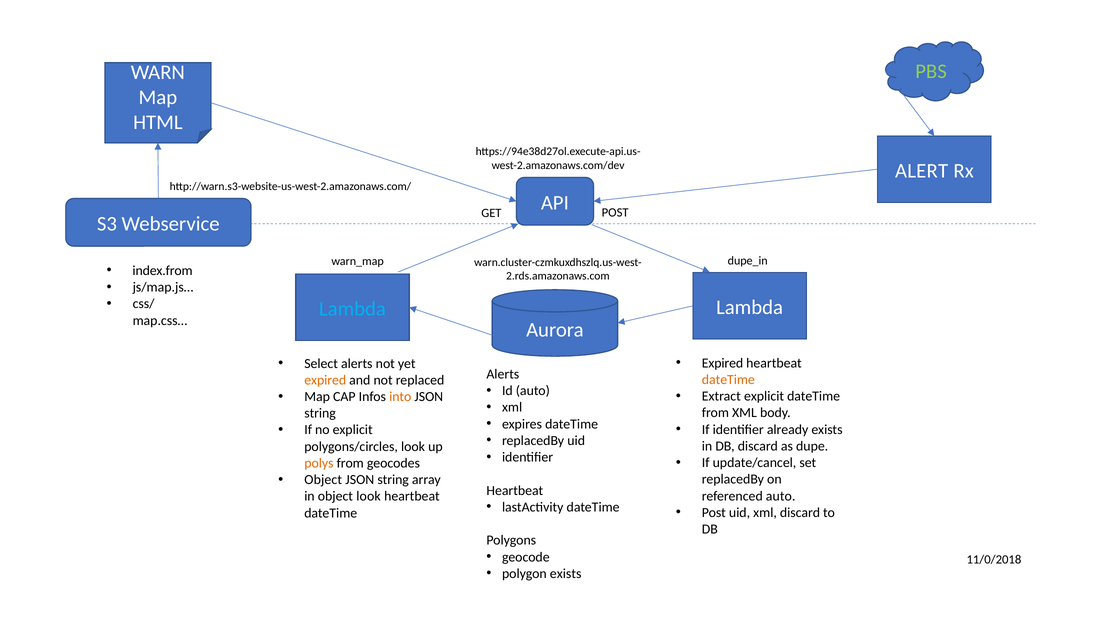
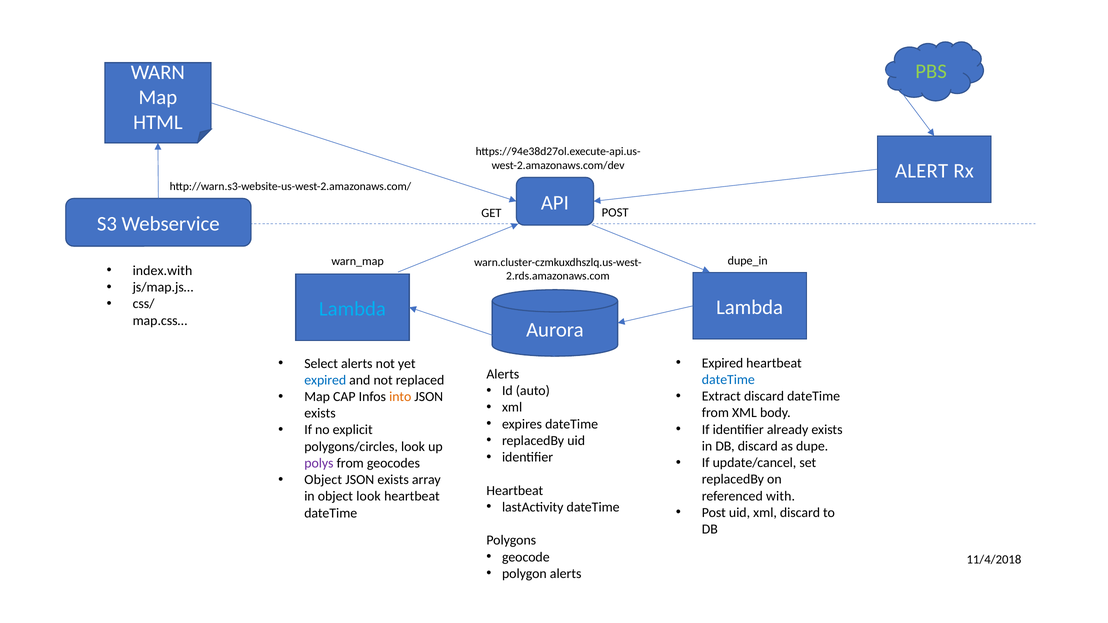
index.from: index.from -> index.with
dateTime at (728, 380) colour: orange -> blue
expired at (325, 380) colour: orange -> blue
Extract explicit: explicit -> discard
string at (320, 413): string -> exists
polys colour: orange -> purple
string at (393, 480): string -> exists
referenced auto: auto -> with
11/0/2018: 11/0/2018 -> 11/4/2018
polygon exists: exists -> alerts
